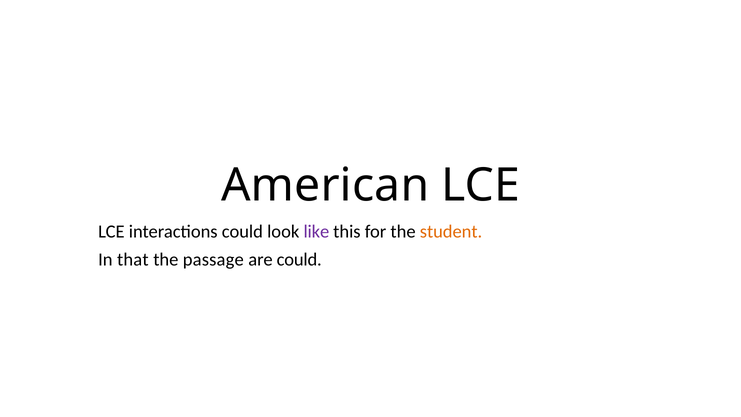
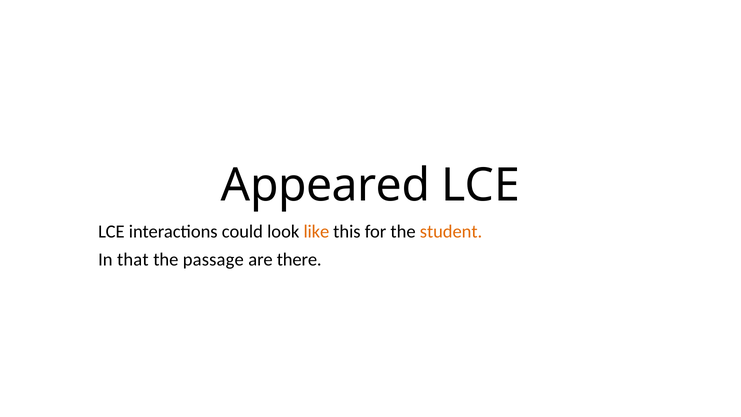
American: American -> Appeared
like colour: purple -> orange
are could: could -> there
